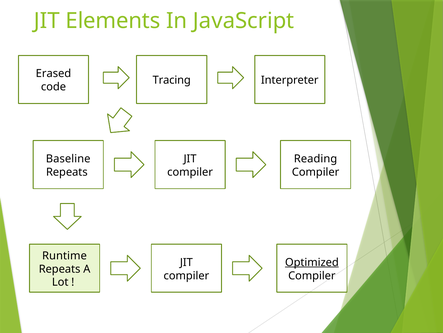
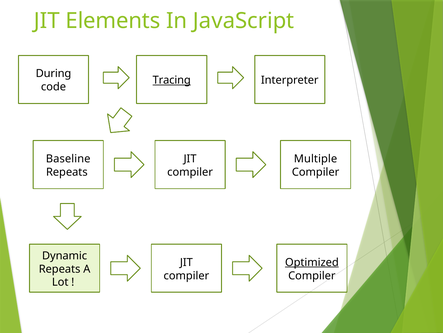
Erased: Erased -> During
Tracing underline: none -> present
Reading: Reading -> Multiple
Runtime: Runtime -> Dynamic
